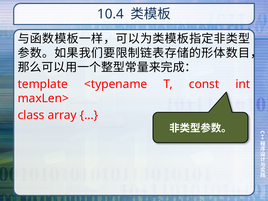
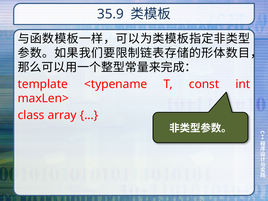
10.4: 10.4 -> 35.9
